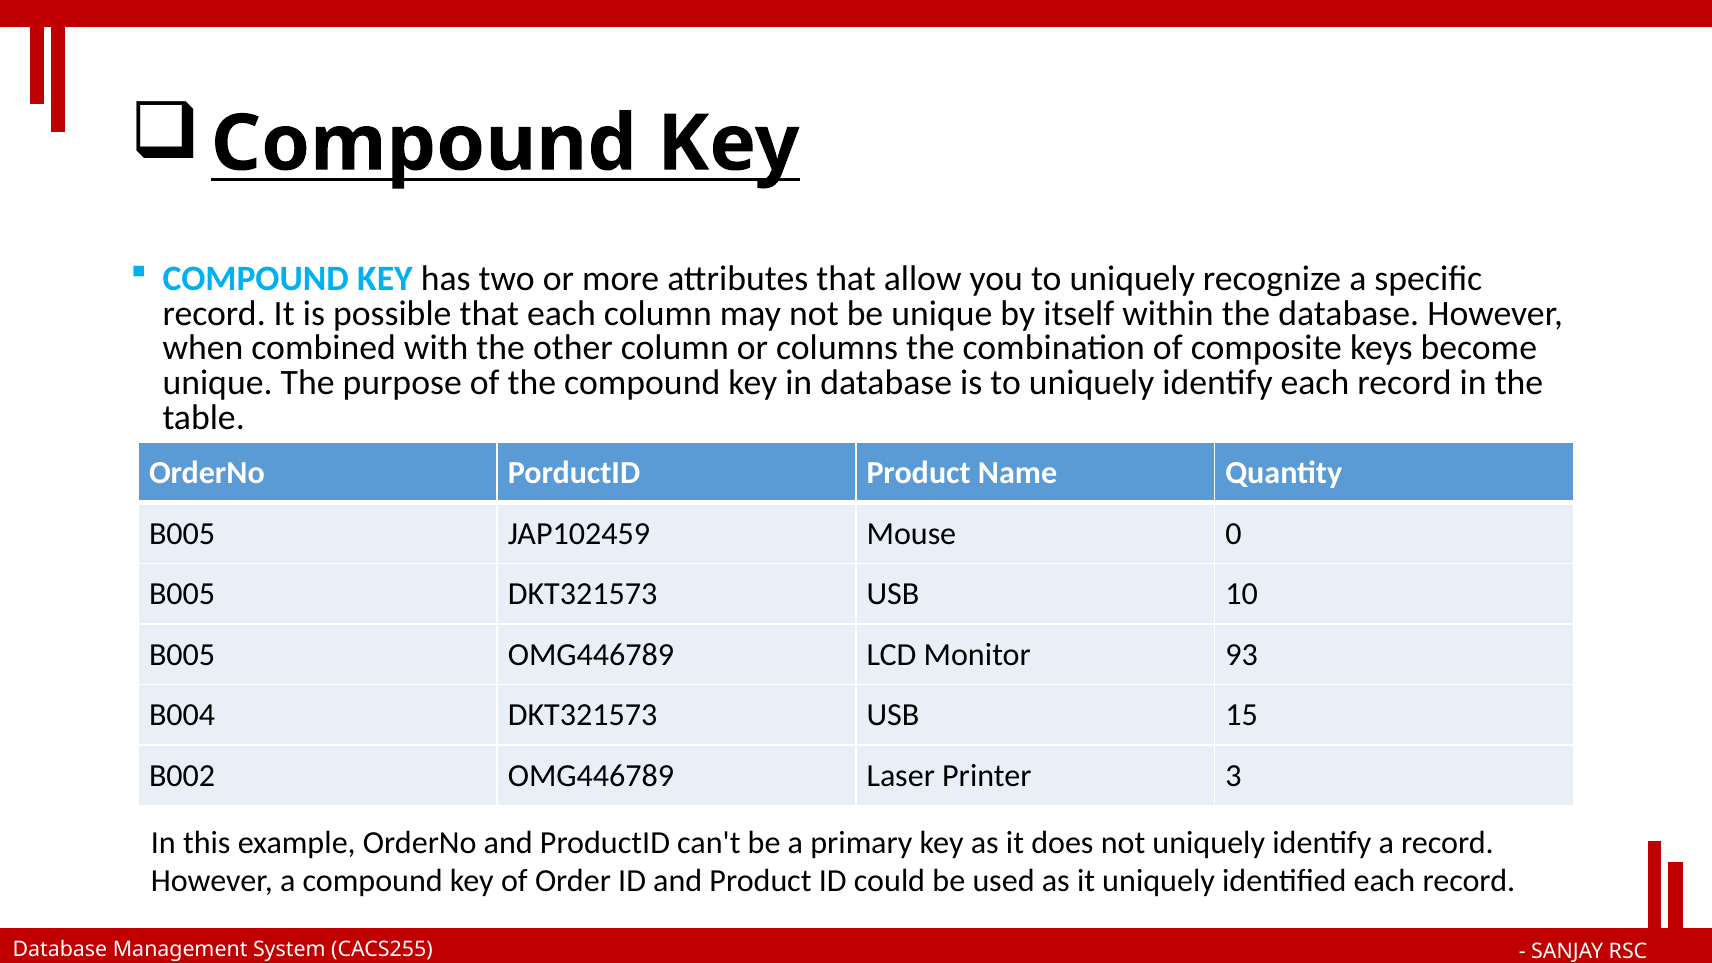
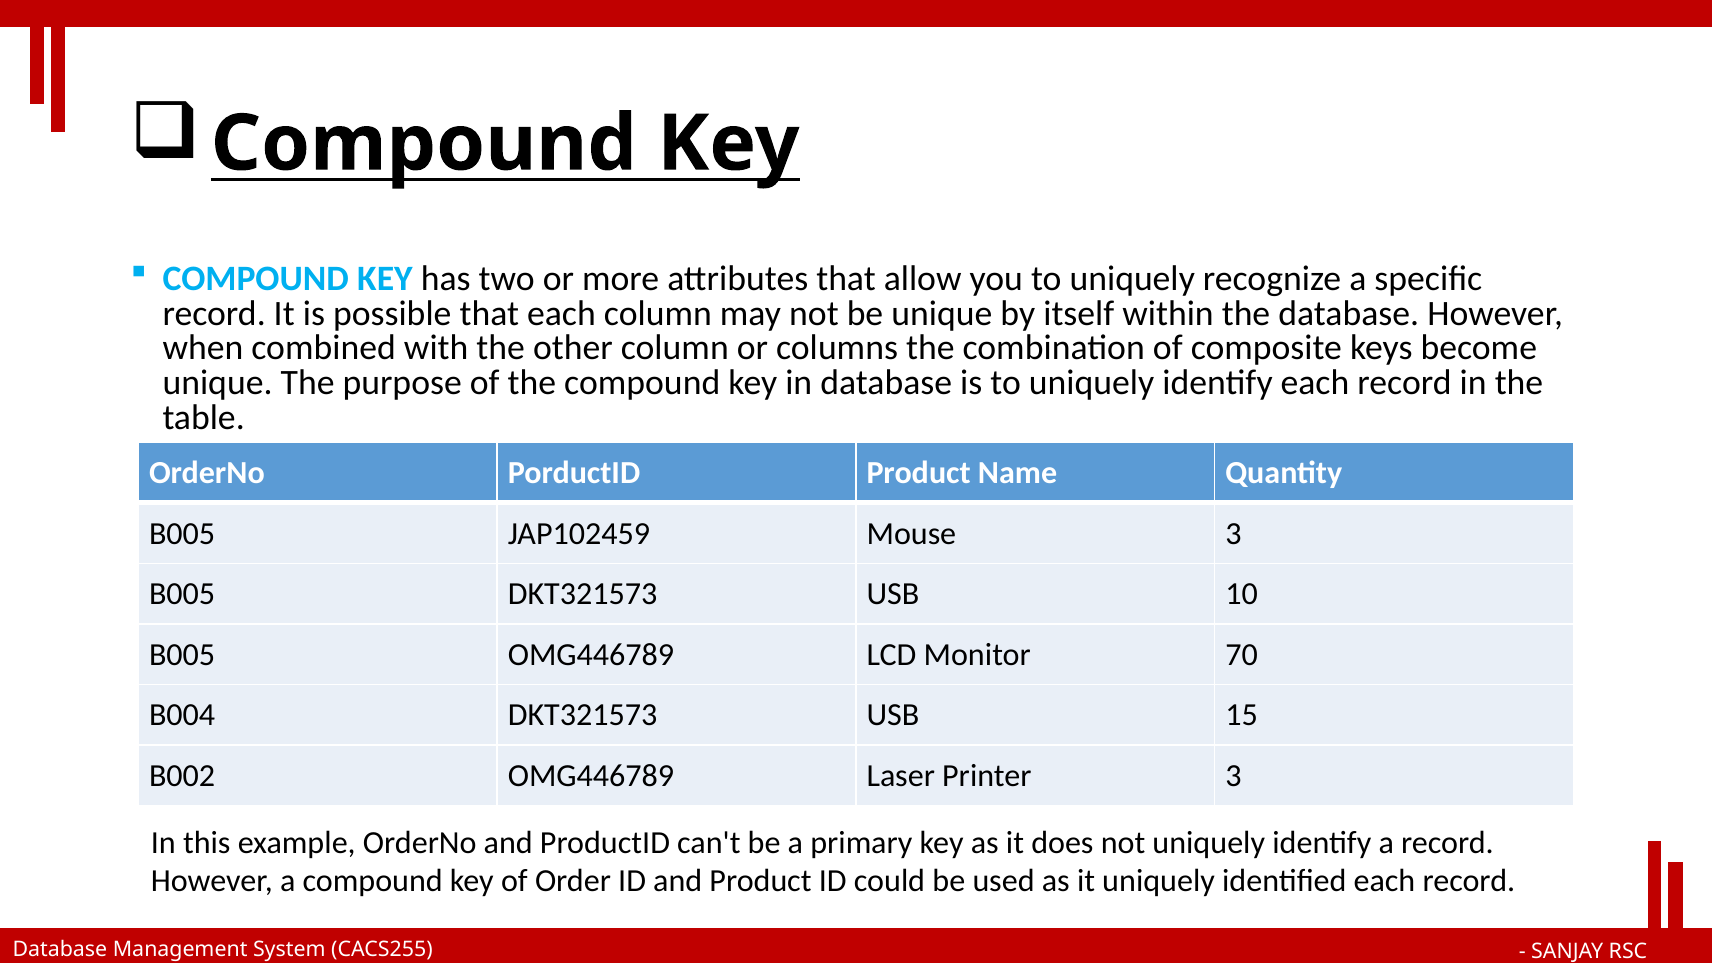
Mouse 0: 0 -> 3
93: 93 -> 70
